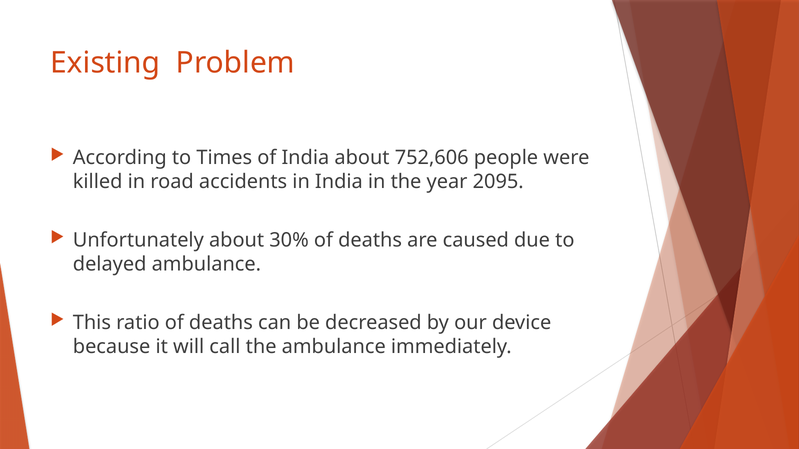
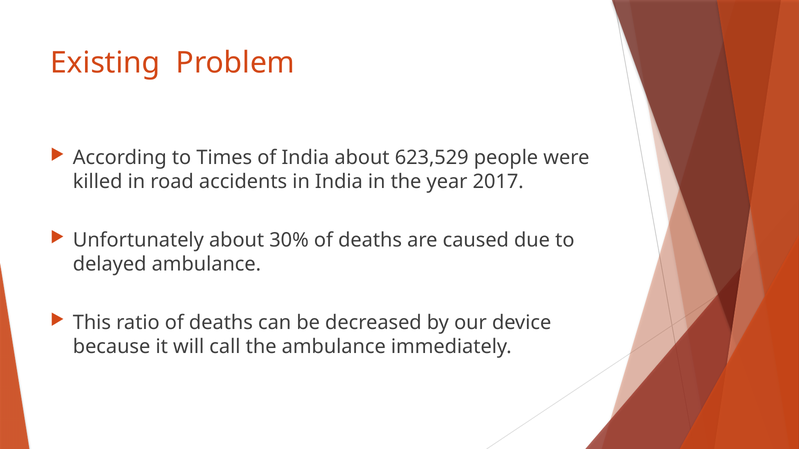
752,606: 752,606 -> 623,529
2095: 2095 -> 2017
